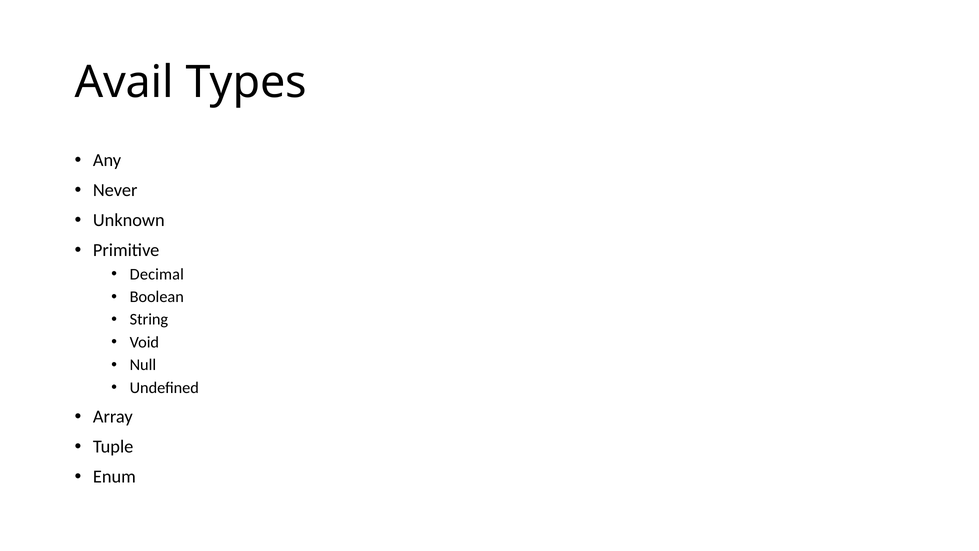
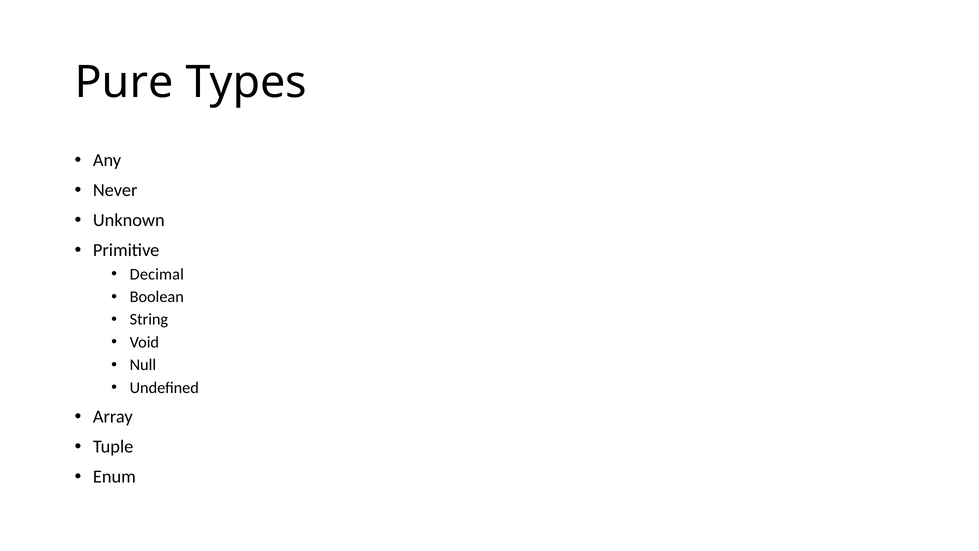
Avail: Avail -> Pure
